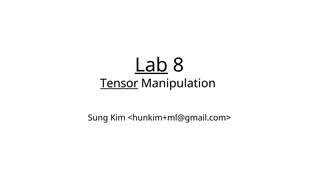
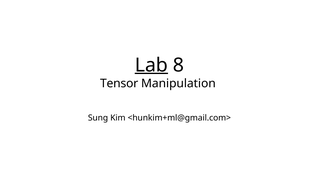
Tensor underline: present -> none
